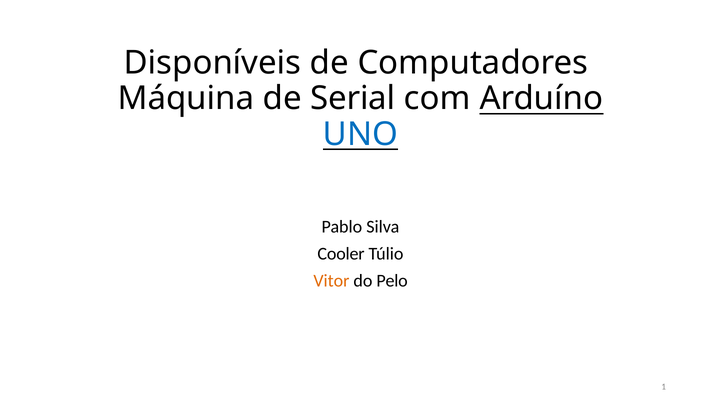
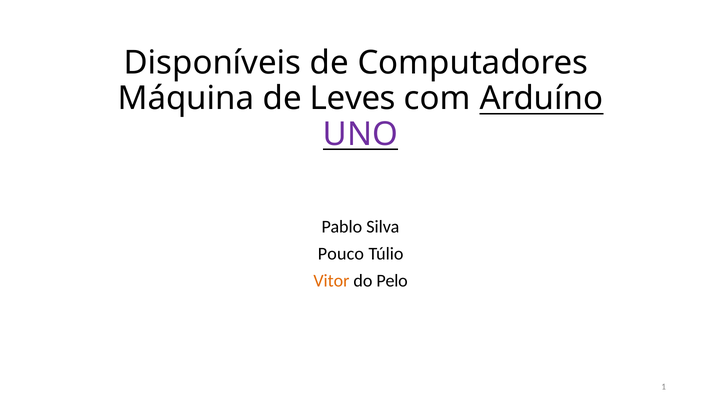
Serial: Serial -> Leves
UNO colour: blue -> purple
Cooler: Cooler -> Pouco
